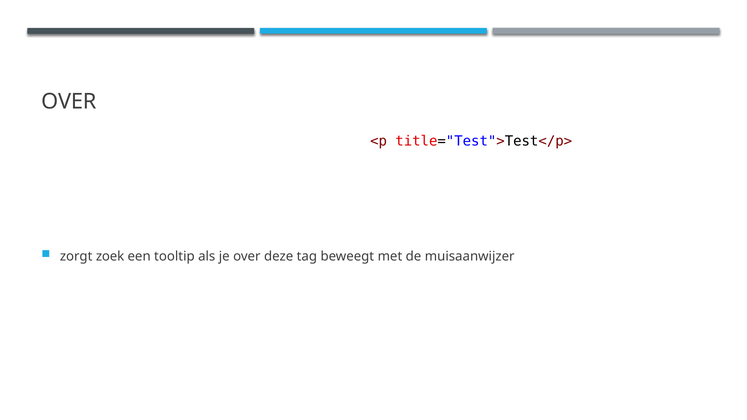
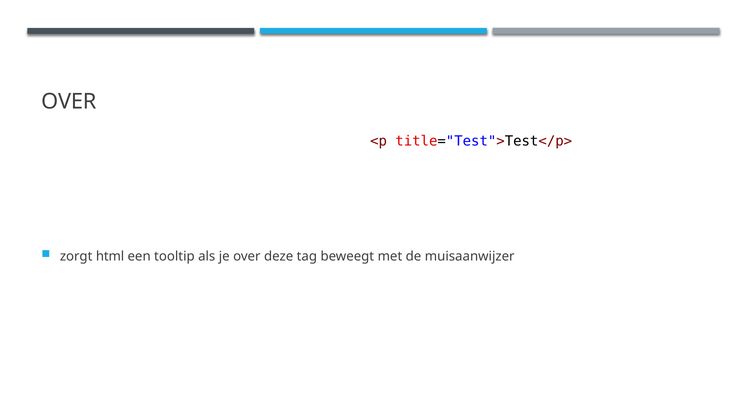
zoek: zoek -> html
